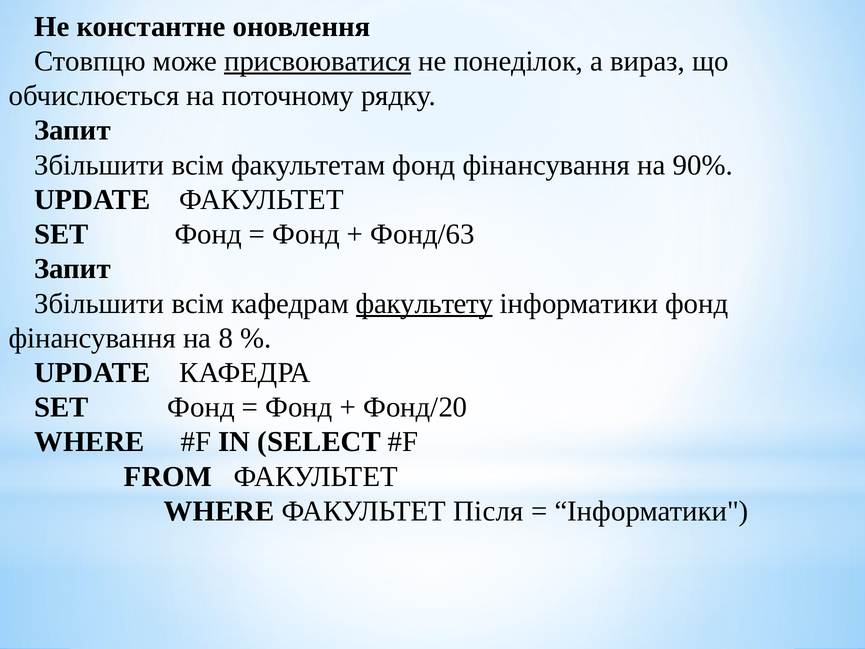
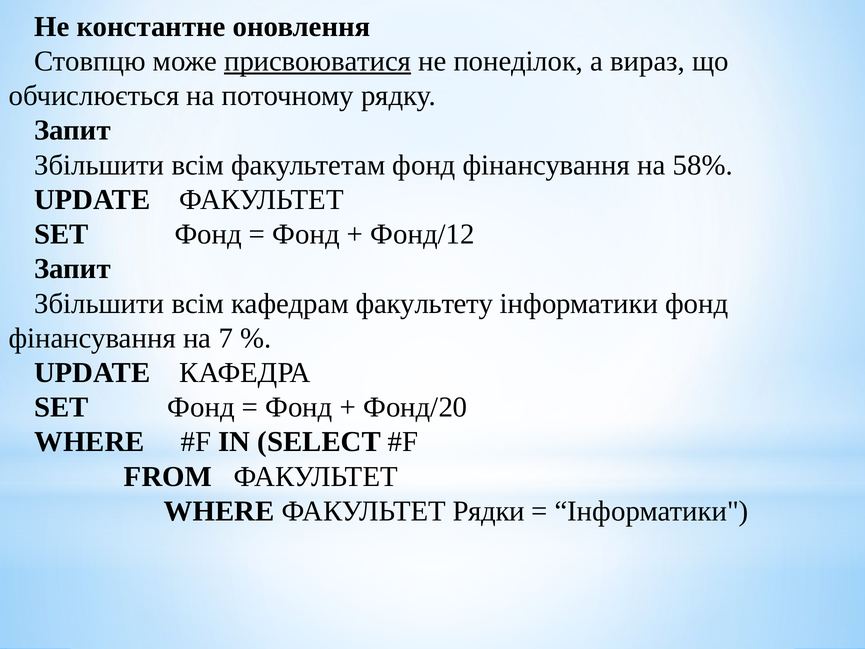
90%: 90% -> 58%
Фонд/63: Фонд/63 -> Фонд/12
факультету underline: present -> none
8: 8 -> 7
Після: Після -> Рядки
